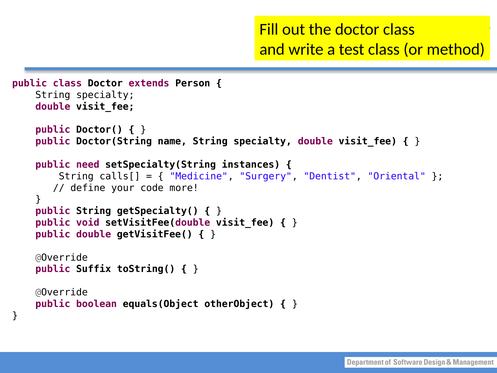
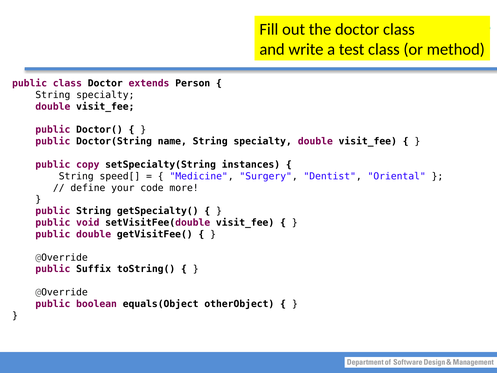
need: need -> copy
calls[: calls[ -> speed[
